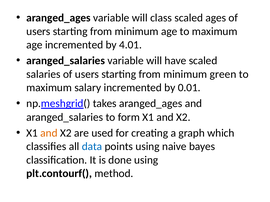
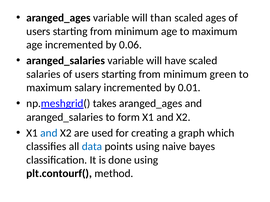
class: class -> than
4.01: 4.01 -> 0.06
and at (49, 133) colour: orange -> blue
